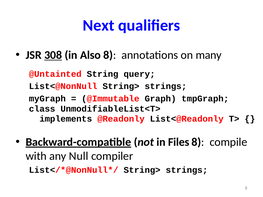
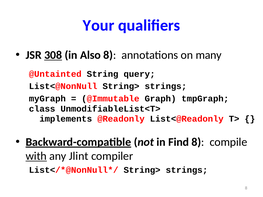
Next: Next -> Your
Files: Files -> Find
with underline: none -> present
Null: Null -> Jlint
